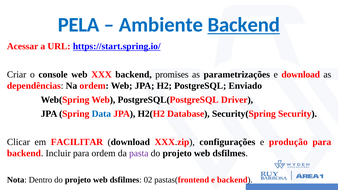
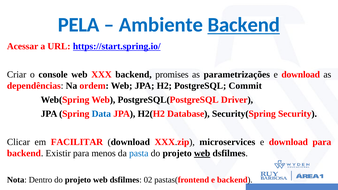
Enviado: Enviado -> Commit
configurações: configurações -> microservices
produção at (288, 142): produção -> download
Incluir: Incluir -> Existir
para ordem: ordem -> menos
pasta colour: purple -> blue
web at (202, 153) underline: none -> present
